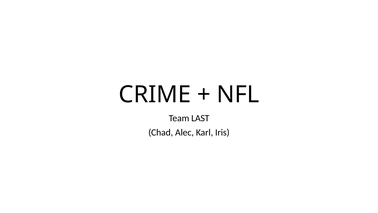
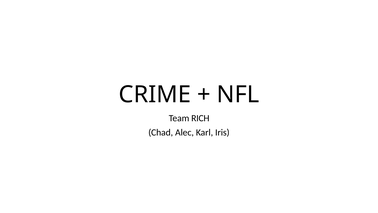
LAST: LAST -> RICH
